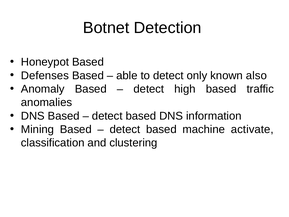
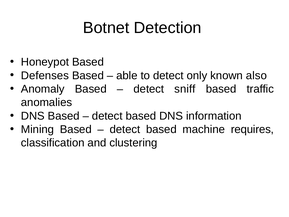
high: high -> sniff
activate: activate -> requires
